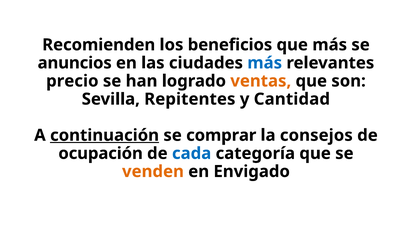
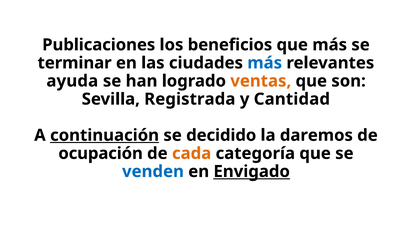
Recomienden: Recomienden -> Publicaciones
anuncios: anuncios -> terminar
precio: precio -> ayuda
Repitentes: Repitentes -> Registrada
comprar: comprar -> decidido
consejos: consejos -> daremos
cada colour: blue -> orange
venden colour: orange -> blue
Envigado underline: none -> present
